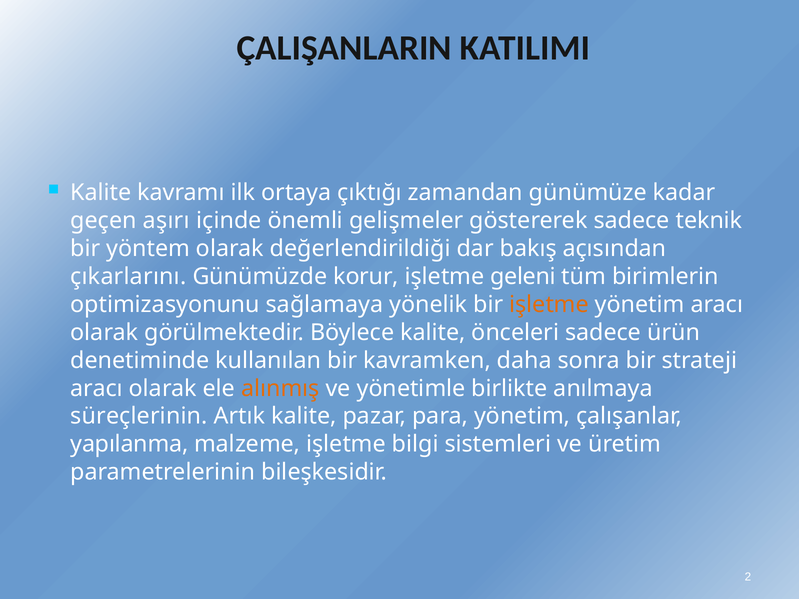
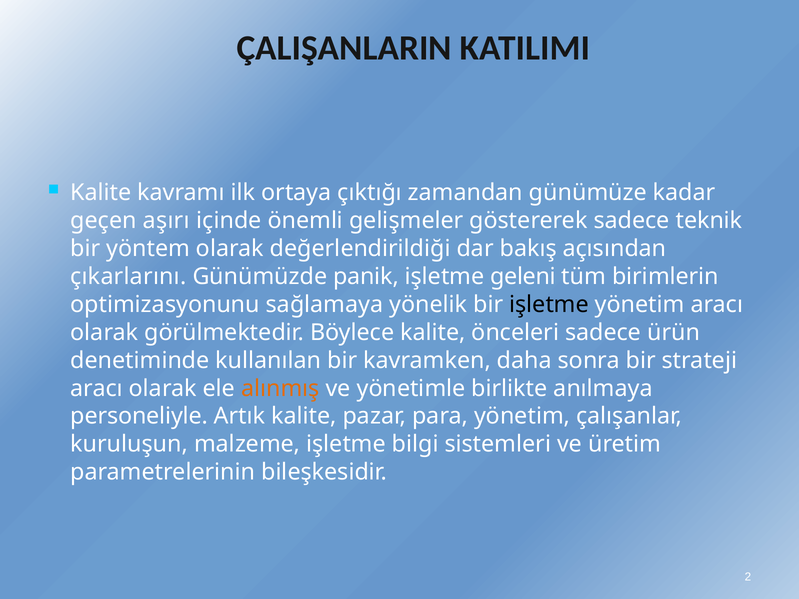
korur: korur -> panik
işletme at (549, 305) colour: orange -> black
süreçlerinin: süreçlerinin -> personeliyle
yapılanma: yapılanma -> kuruluşun
